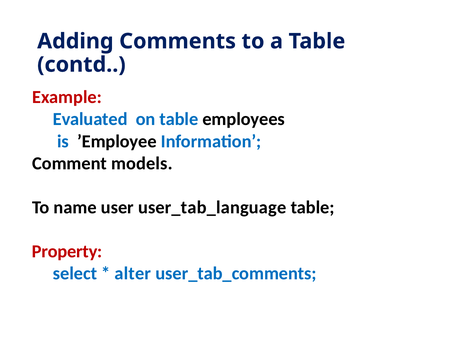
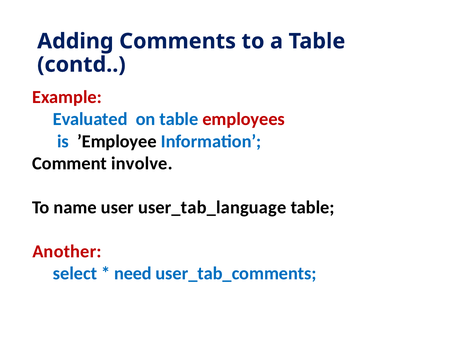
employees colour: black -> red
models: models -> involve
Property: Property -> Another
alter: alter -> need
